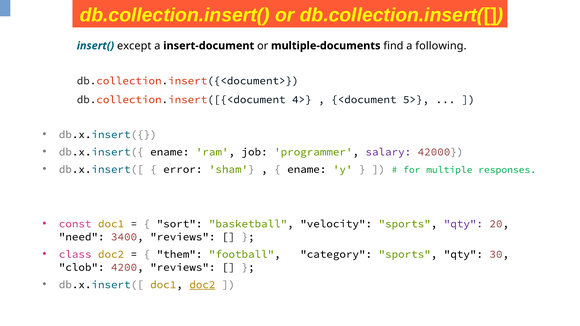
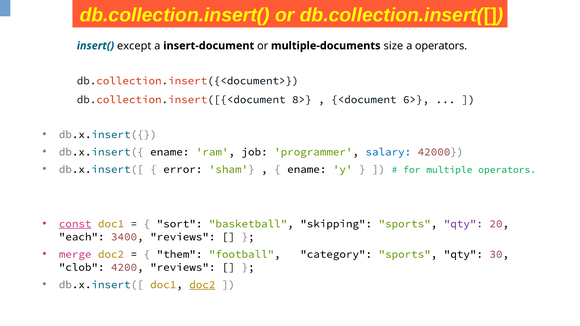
find: find -> size
a following: following -> operators
4>: 4> -> 8>
5>: 5> -> 6>
salary colour: purple -> blue
multiple responses: responses -> operators
const underline: none -> present
velocity: velocity -> skipping
need: need -> each
class: class -> merge
